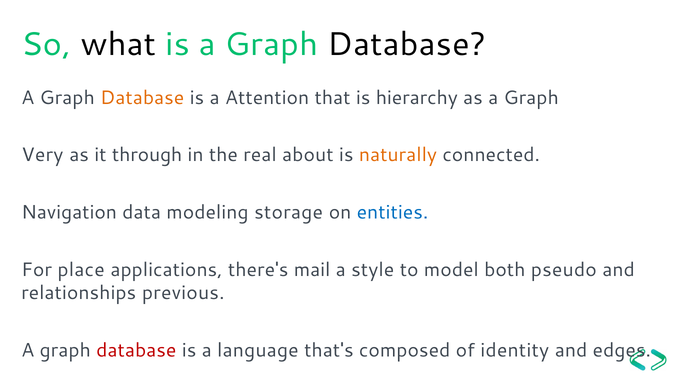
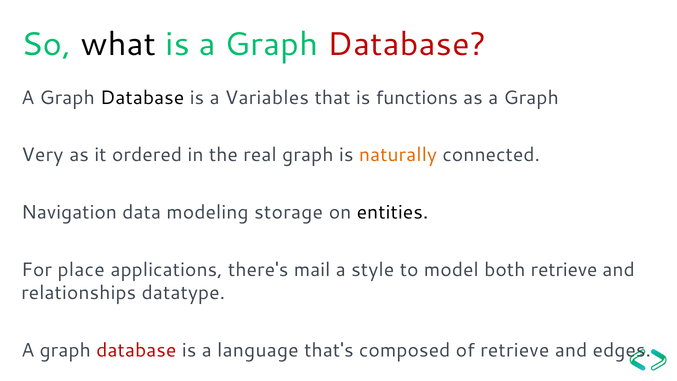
Database at (407, 45) colour: black -> red
Database at (142, 98) colour: orange -> black
Attention: Attention -> Variables
hierarchy: hierarchy -> functions
through: through -> ordered
real about: about -> graph
entities colour: blue -> black
both pseudo: pseudo -> retrieve
previous: previous -> datatype
of identity: identity -> retrieve
